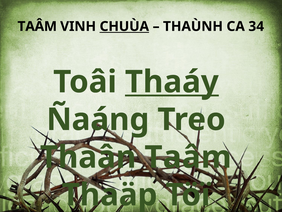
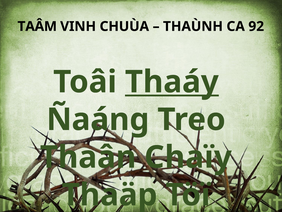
CHUÙA underline: present -> none
34: 34 -> 92
Thaân Taâm: Taâm -> Chaïy
